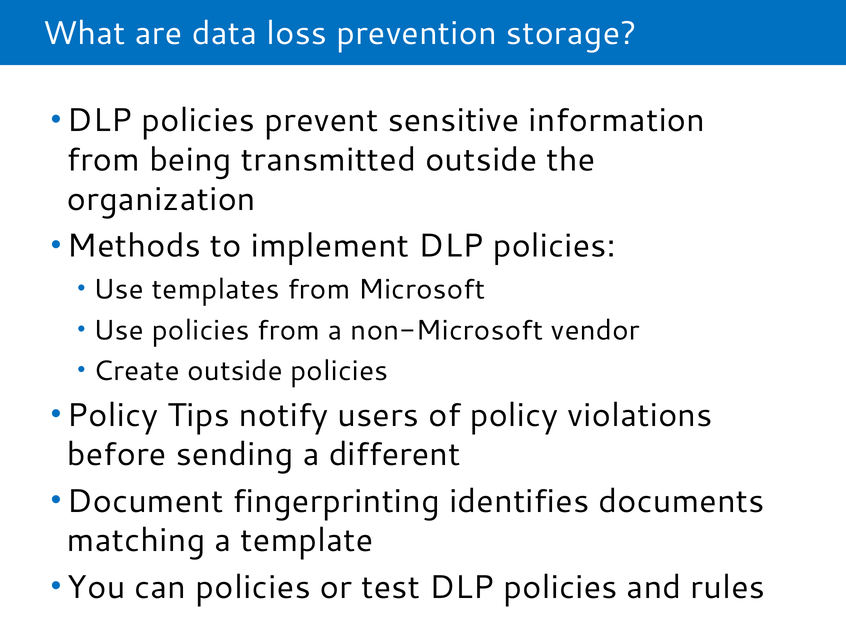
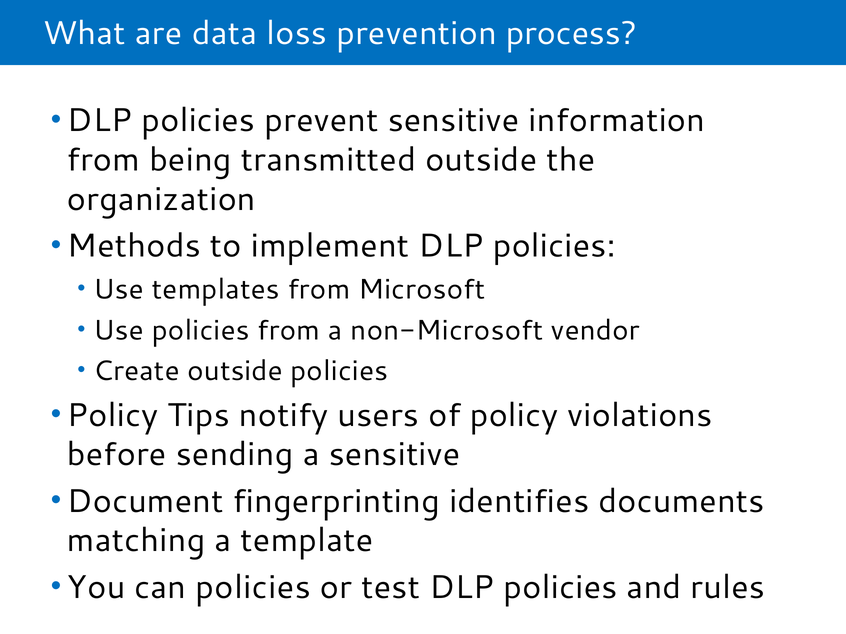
storage: storage -> process
a different: different -> sensitive
